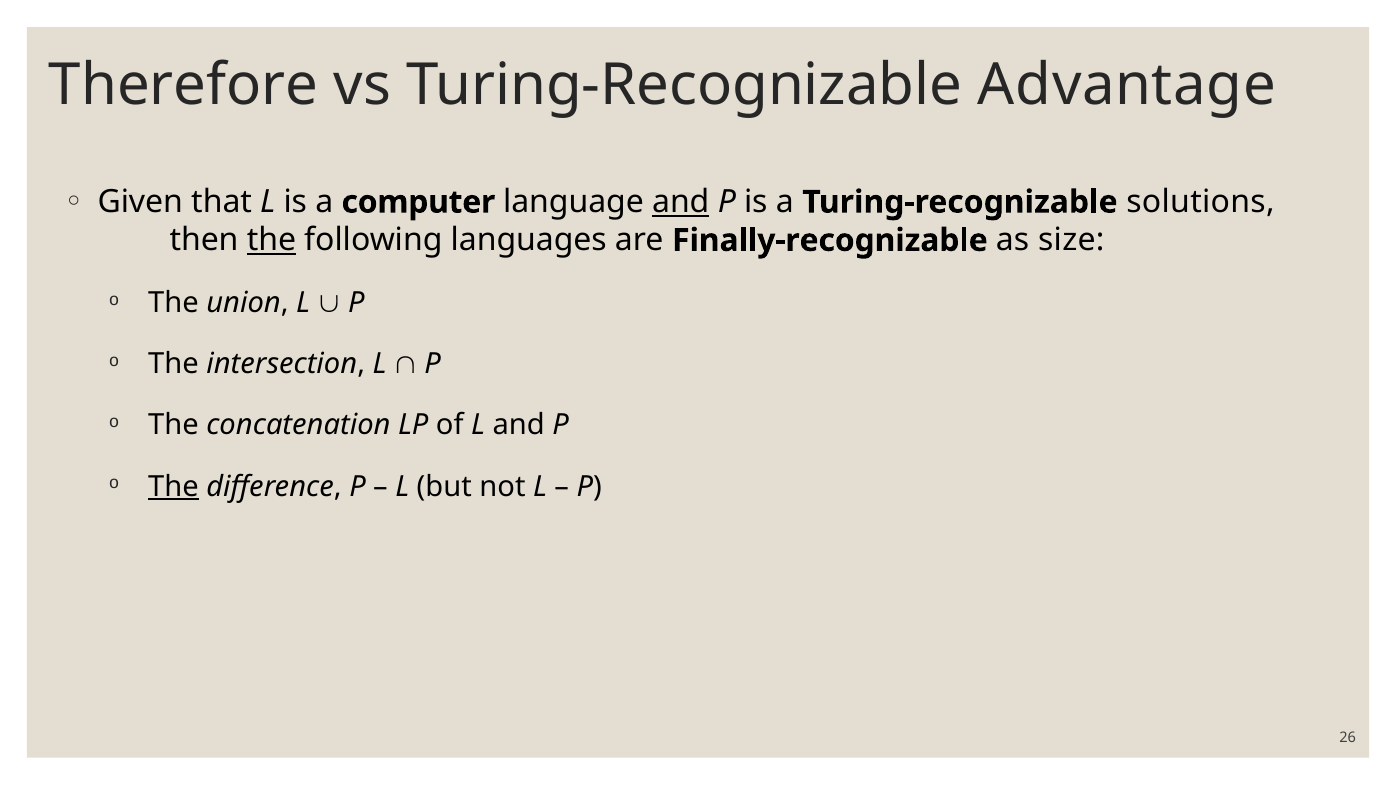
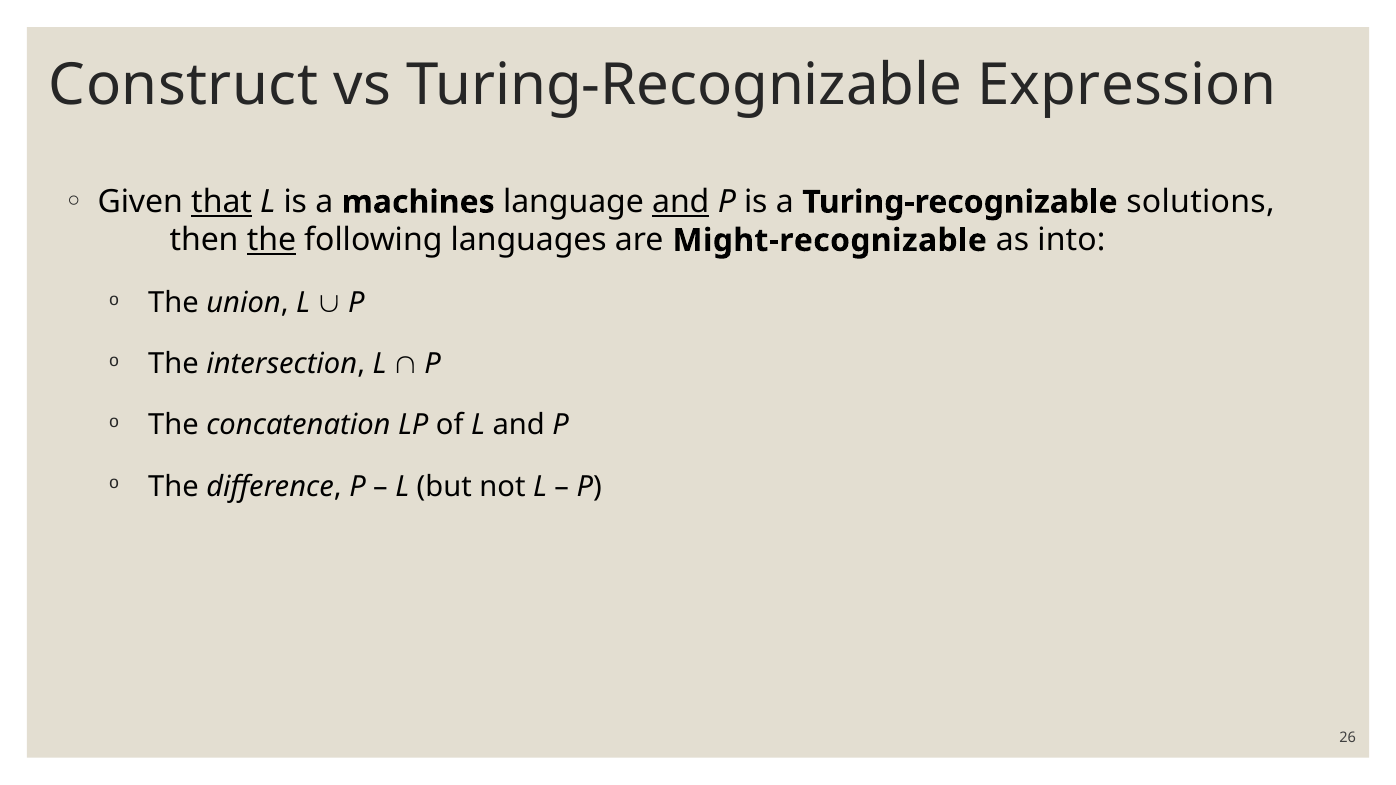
Therefore: Therefore -> Construct
Advantage: Advantage -> Expression
that underline: none -> present
computer: computer -> machines
Finally-recognizable: Finally-recognizable -> Might-recognizable
size: size -> into
The at (174, 487) underline: present -> none
